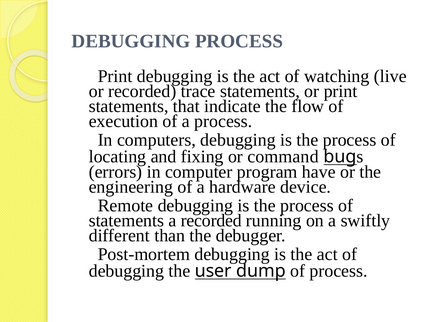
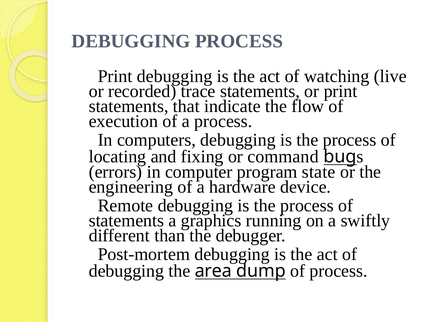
have: have -> state
a recorded: recorded -> graphics
user: user -> area
